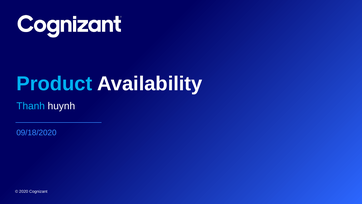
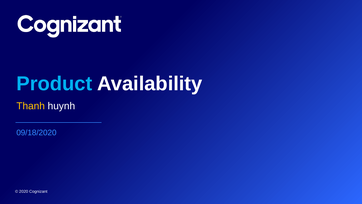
Thanh colour: light blue -> yellow
